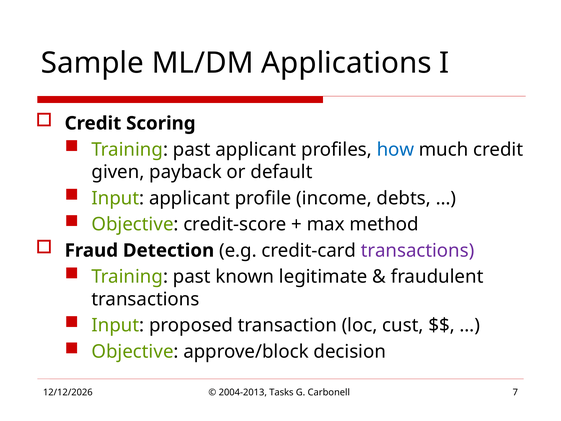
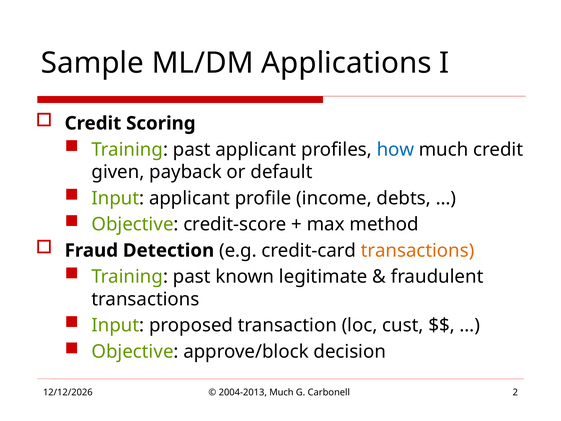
transactions at (418, 250) colour: purple -> orange
2004-2013 Tasks: Tasks -> Much
7: 7 -> 2
